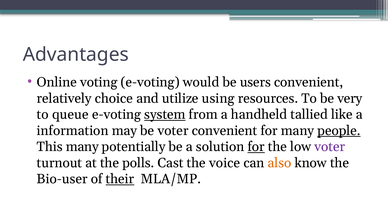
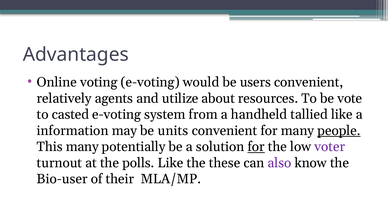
choice: choice -> agents
using: using -> about
very: very -> vote
queue: queue -> casted
system underline: present -> none
be voter: voter -> units
polls Cast: Cast -> Like
voice: voice -> these
also colour: orange -> purple
their underline: present -> none
